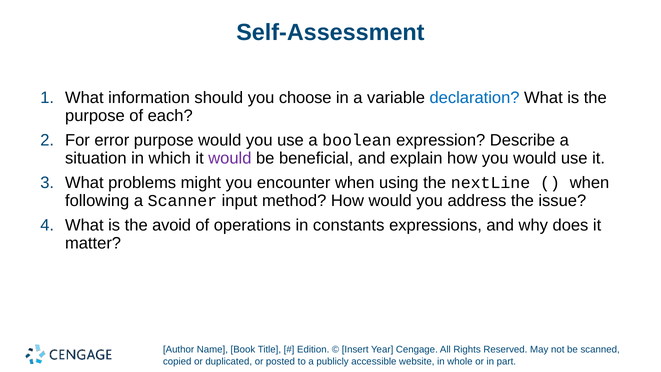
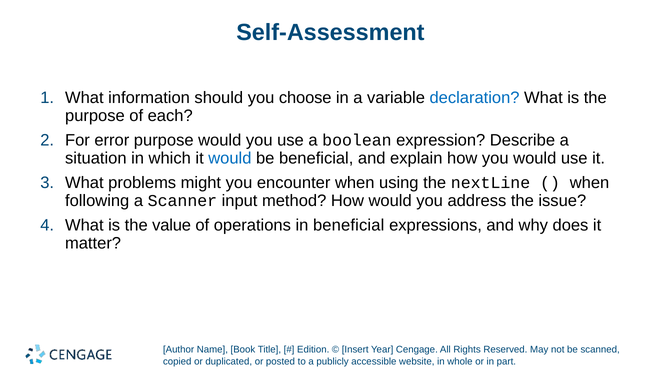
would at (230, 158) colour: purple -> blue
avoid: avoid -> value
in constants: constants -> beneficial
